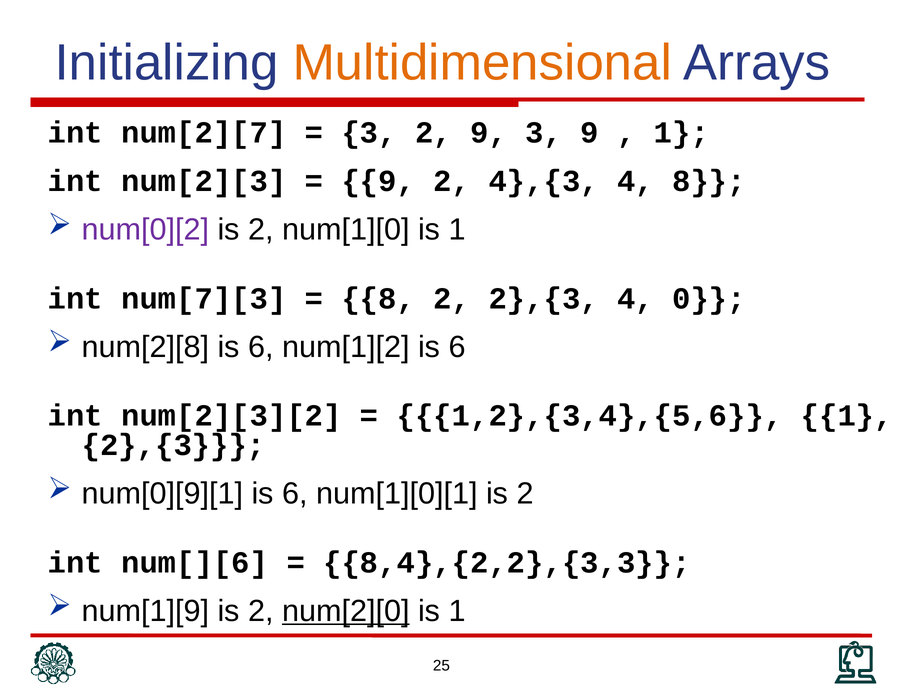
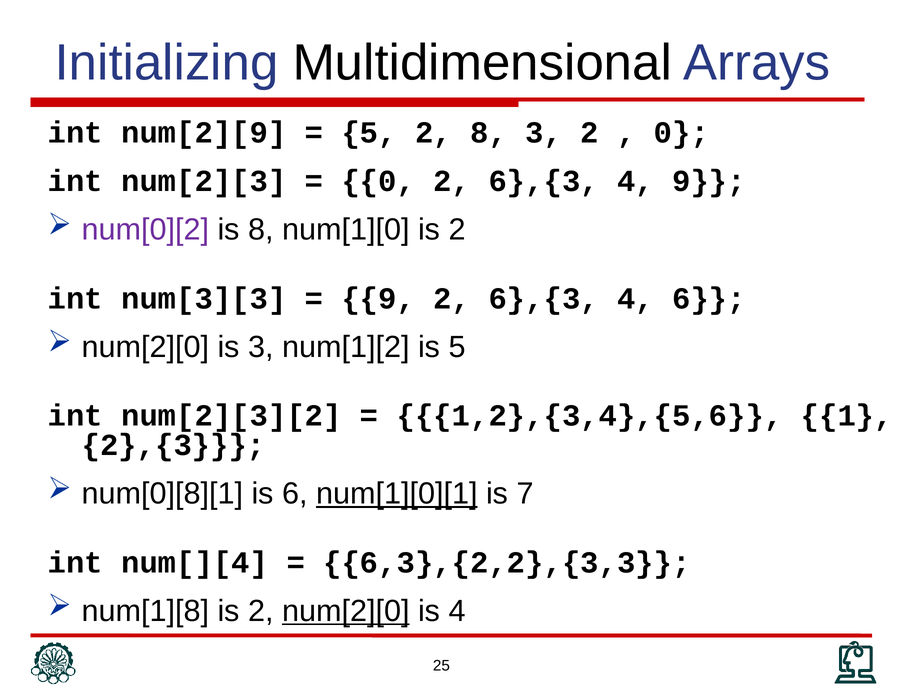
Multidimensional colour: orange -> black
num[2][7: num[2][7 -> num[2][9
3 at (369, 133): 3 -> 5
2 9: 9 -> 8
3 9: 9 -> 2
1 at (681, 133): 1 -> 0
9 at (378, 181): 9 -> 0
4},{3 at (544, 181): 4},{3 -> 6},{3
4 8: 8 -> 9
2 at (261, 230): 2 -> 8
num[1][0 is 1: 1 -> 2
num[7][3: num[7][3 -> num[3][3
8 at (378, 298): 8 -> 9
2},{3 at (544, 298): 2},{3 -> 6},{3
4 0: 0 -> 6
num[2][8 at (145, 347): num[2][8 -> num[2][0
6 at (261, 347): 6 -> 3
num[1][2 is 6: 6 -> 5
num[0][9][1: num[0][9][1 -> num[0][8][1
num[1][0][1 underline: none -> present
2 at (525, 493): 2 -> 7
num[][6: num[][6 -> num[][4
8,4},{2,2},{3,3: 8,4},{2,2},{3,3 -> 6,3},{2,2},{3,3
num[1][9: num[1][9 -> num[1][8
1 at (457, 611): 1 -> 4
